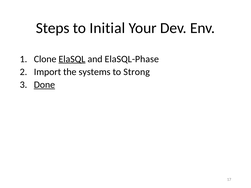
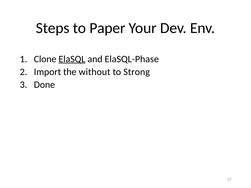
Initial: Initial -> Paper
systems: systems -> without
Done underline: present -> none
